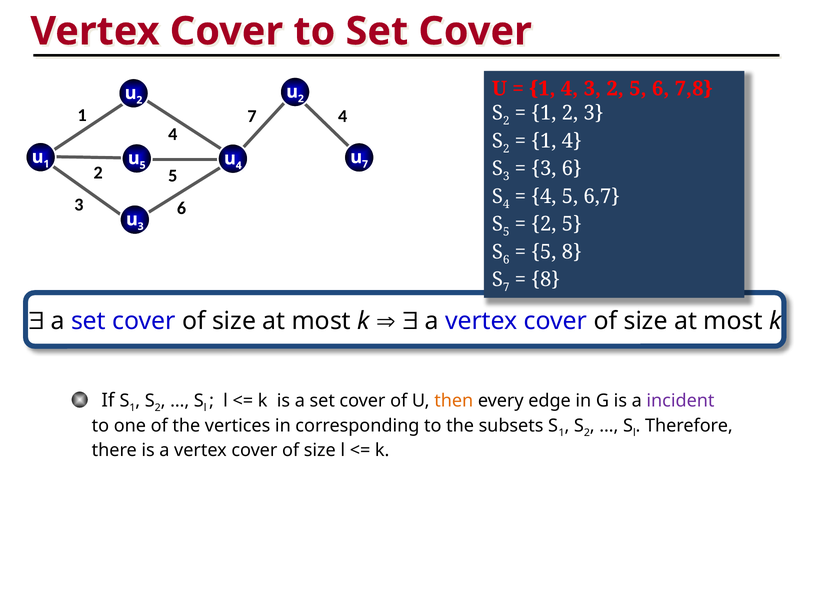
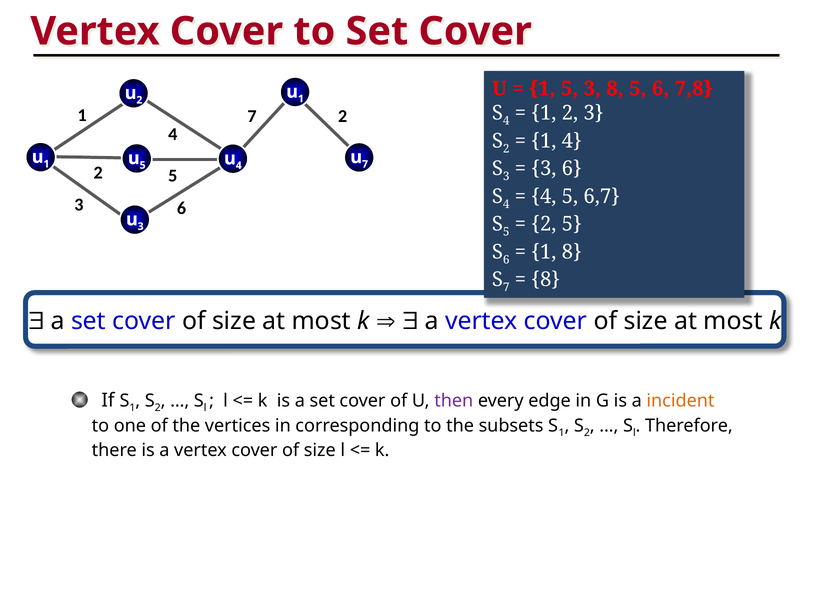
4 at (570, 89): 4 -> 5
3 2: 2 -> 8
2 at (301, 99): 2 -> 1
2 at (506, 121): 2 -> 4
7 4: 4 -> 2
5 at (544, 252): 5 -> 1
then colour: orange -> purple
incident colour: purple -> orange
